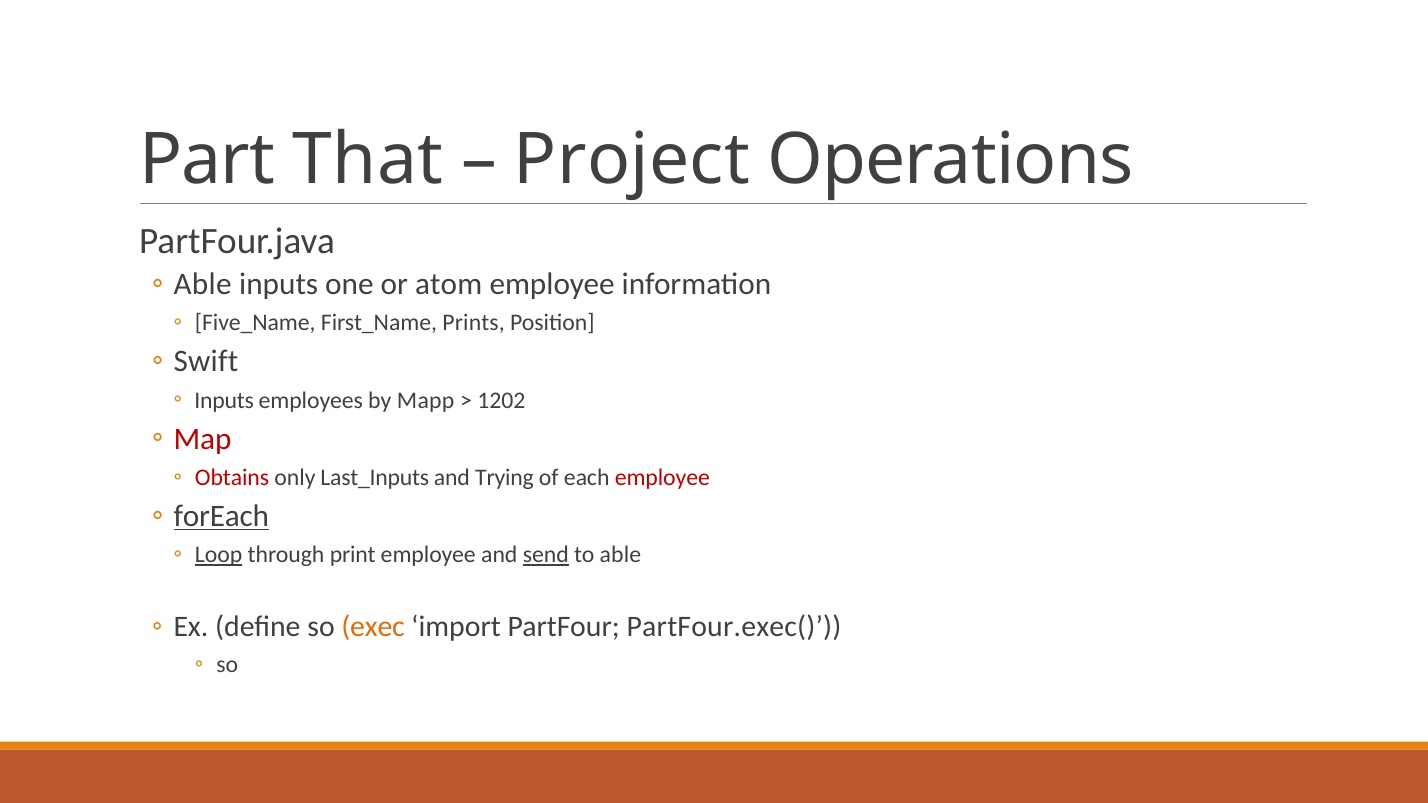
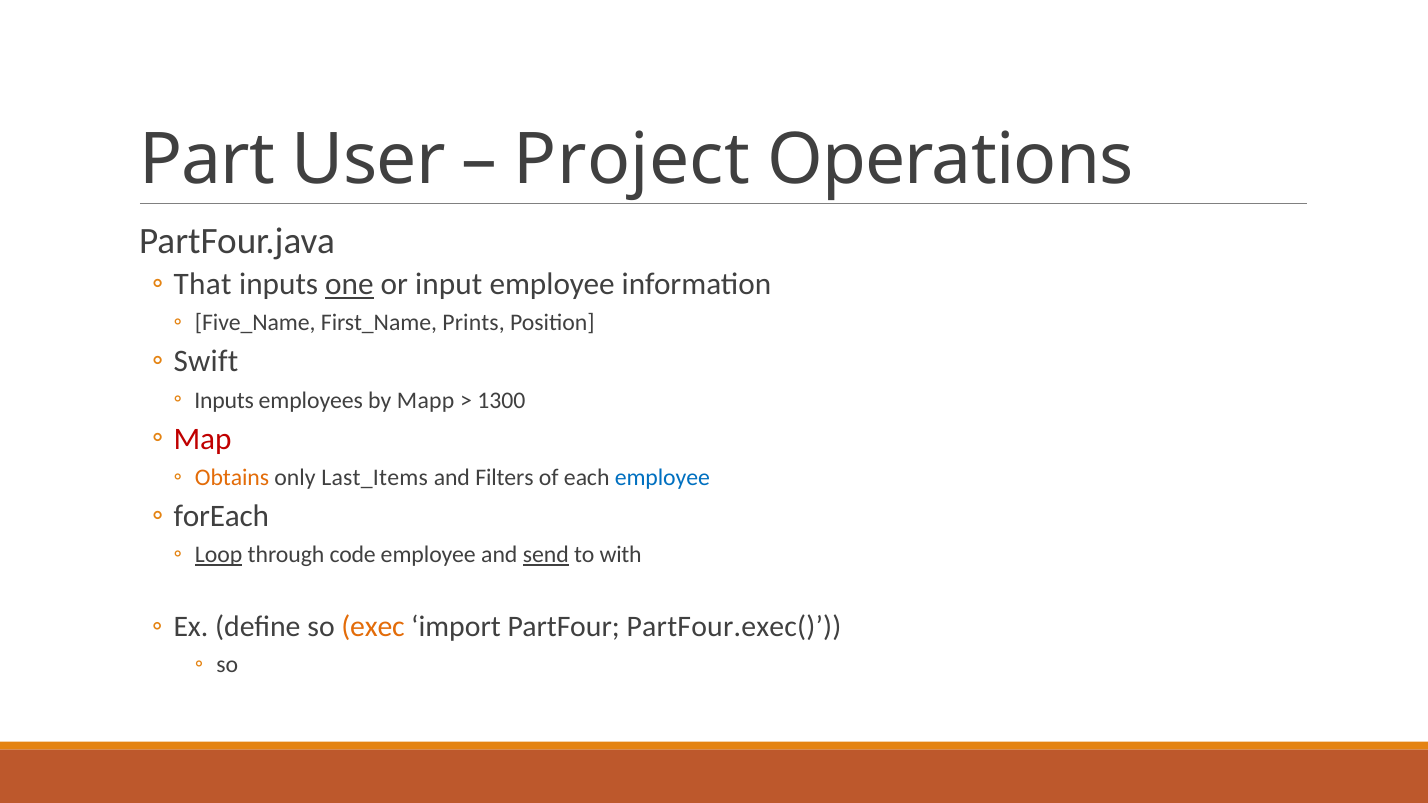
That: That -> User
Able at (203, 284): Able -> That
one underline: none -> present
atom: atom -> input
1202: 1202 -> 1300
Obtains colour: red -> orange
Last_Inputs: Last_Inputs -> Last_Items
Trying: Trying -> Filters
employee at (662, 478) colour: red -> blue
forEach underline: present -> none
print: print -> code
to able: able -> with
